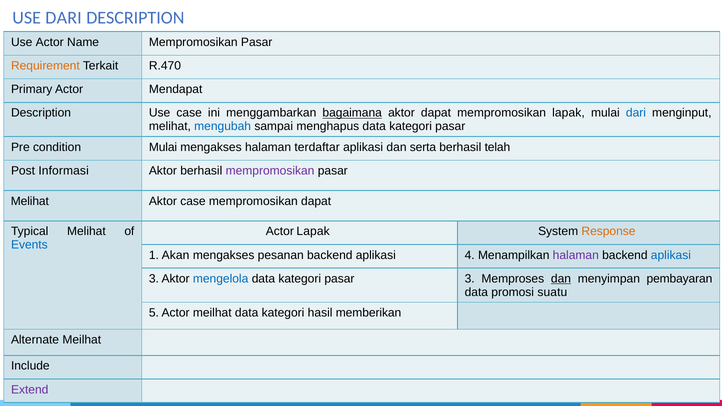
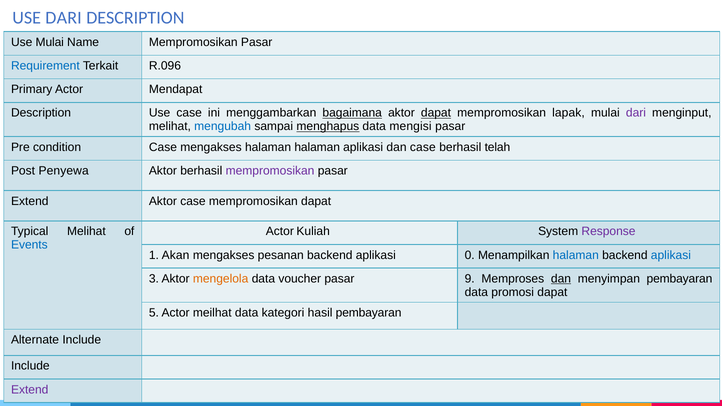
Use Actor: Actor -> Mulai
Requirement colour: orange -> blue
R.470: R.470 -> R.096
dapat at (436, 113) underline: none -> present
dari at (636, 113) colour: blue -> purple
menghapus underline: none -> present
kategori at (411, 127): kategori -> mengisi
condition Mulai: Mulai -> Case
halaman terdaftar: terdaftar -> halaman
dan serta: serta -> case
Informasi: Informasi -> Penyewa
Melihat at (30, 201): Melihat -> Extend
Actor Lapak: Lapak -> Kuliah
Response colour: orange -> purple
4: 4 -> 0
halaman at (576, 255) colour: purple -> blue
mengelola colour: blue -> orange
kategori at (300, 279): kategori -> voucher
pasar 3: 3 -> 9
promosi suatu: suatu -> dapat
hasil memberikan: memberikan -> pembayaran
Alternate Meilhat: Meilhat -> Include
